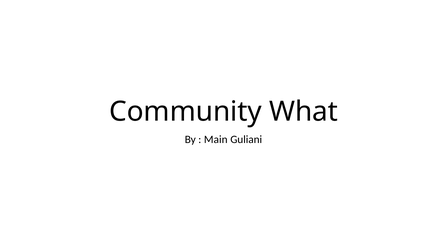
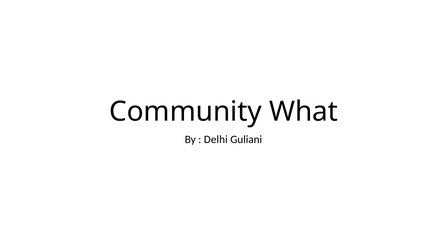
Main: Main -> Delhi
